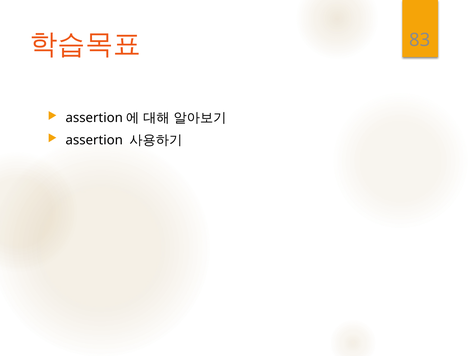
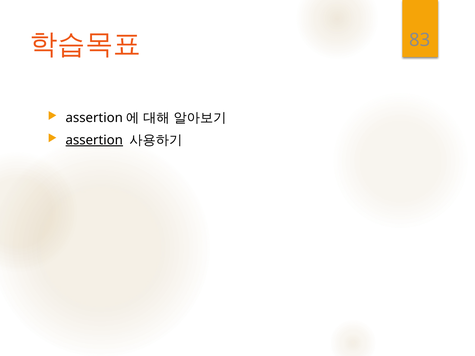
assertion underline: none -> present
